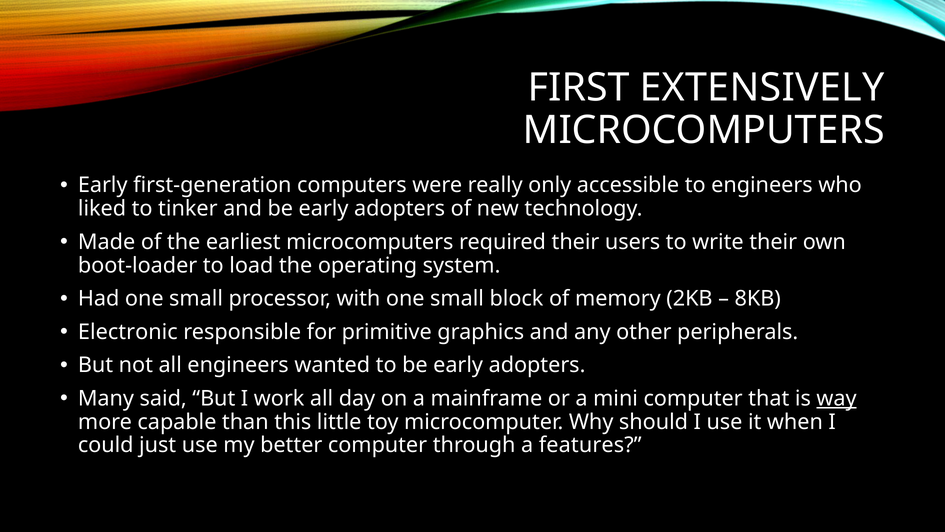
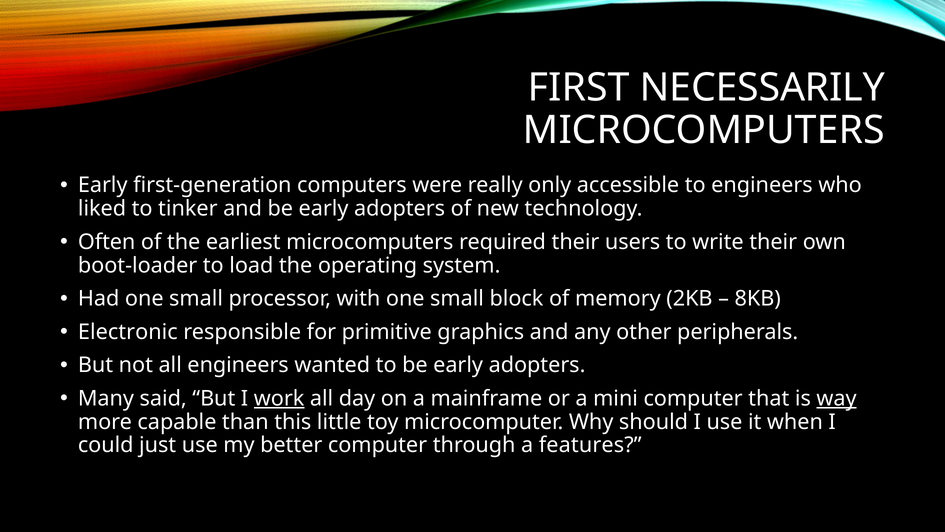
EXTENSIVELY: EXTENSIVELY -> NECESSARILY
Made: Made -> Often
work underline: none -> present
